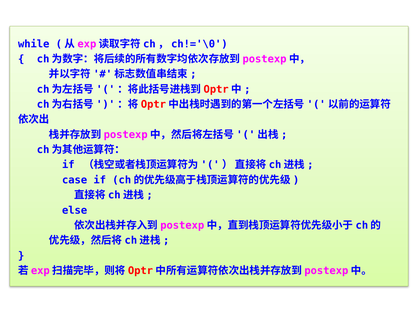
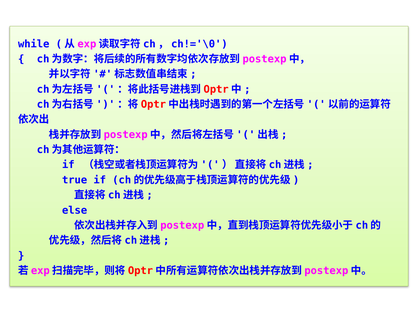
case: case -> true
